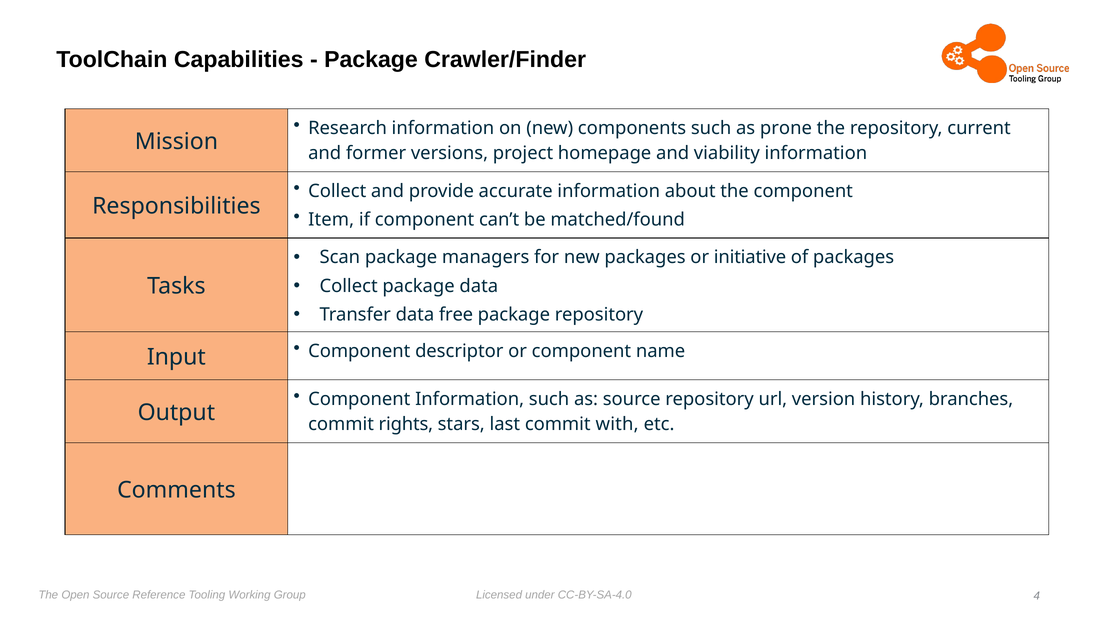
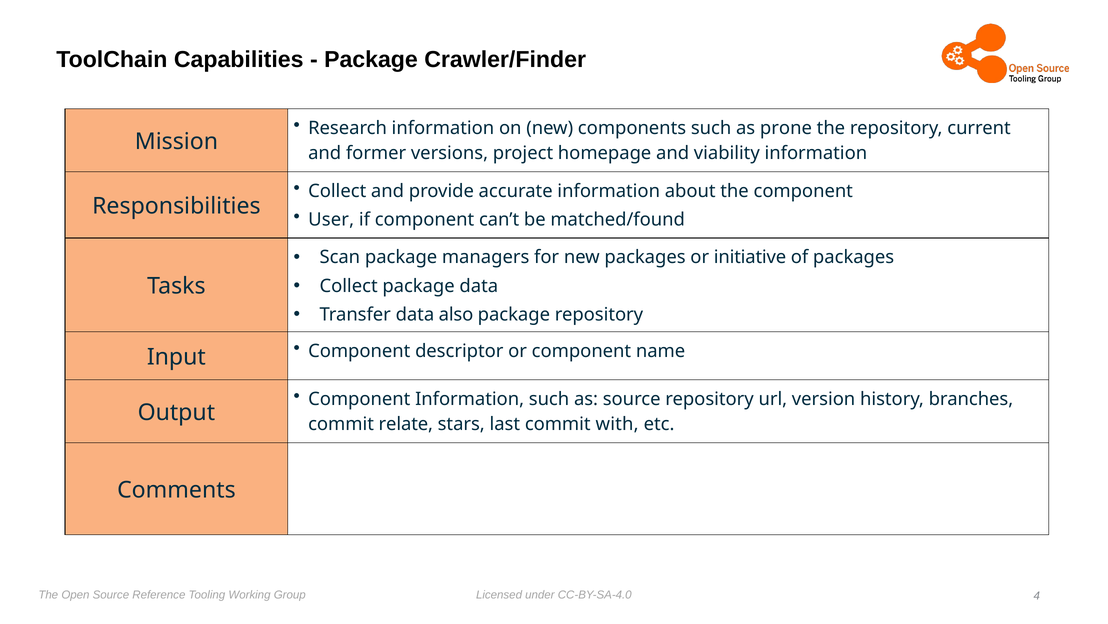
Item: Item -> User
free: free -> also
rights: rights -> relate
